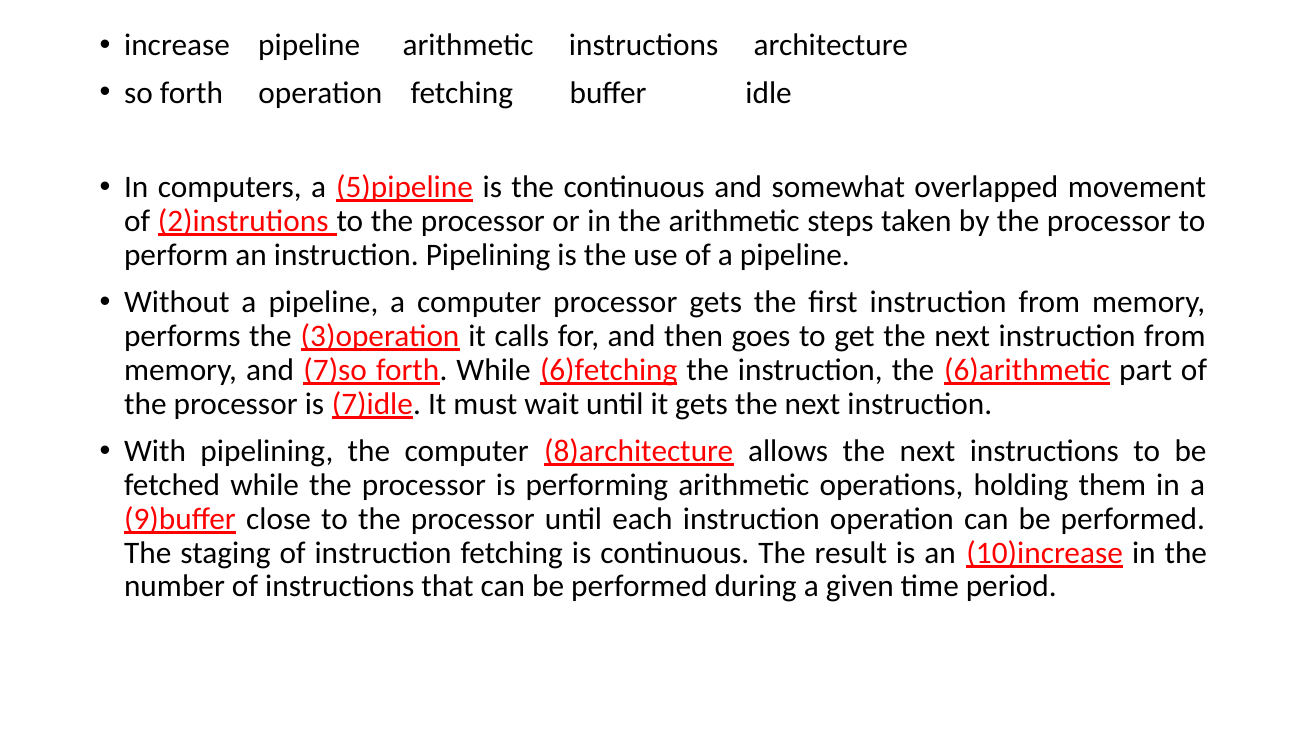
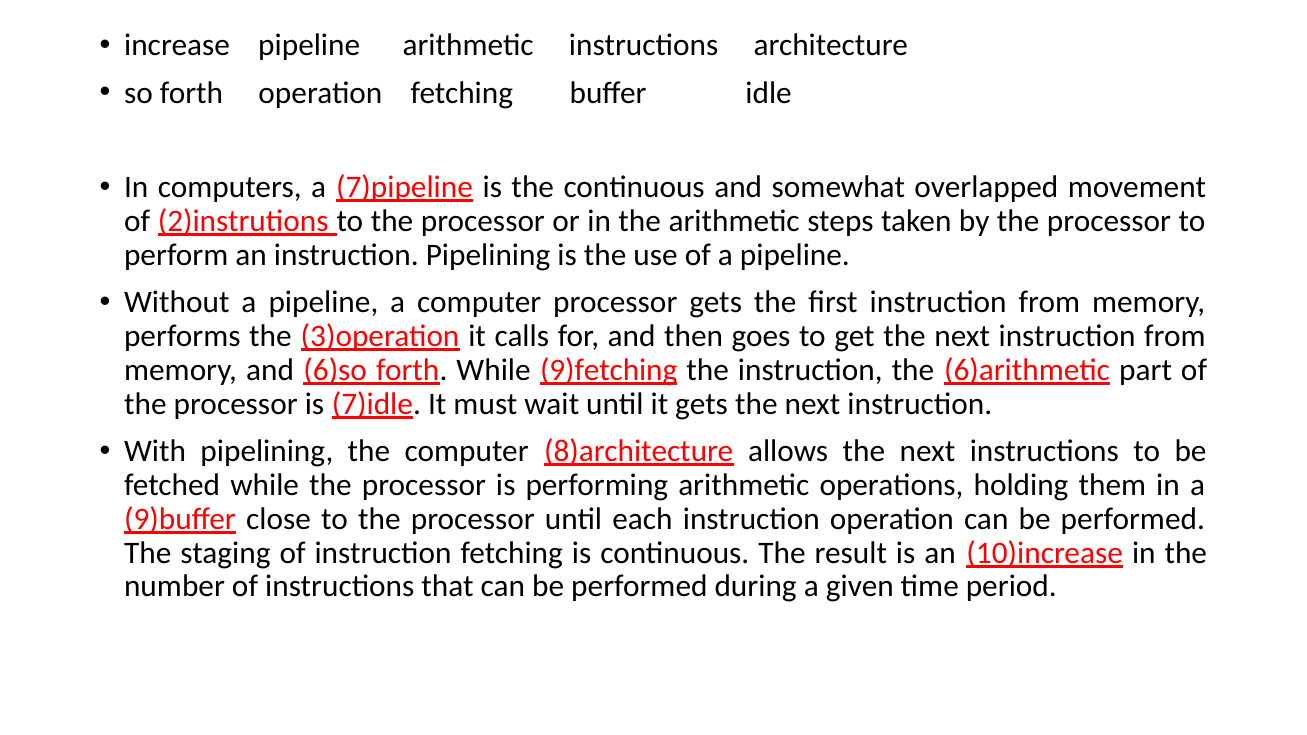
5)pipeline: 5)pipeline -> 7)pipeline
7)so: 7)so -> 6)so
6)fetching: 6)fetching -> 9)fetching
